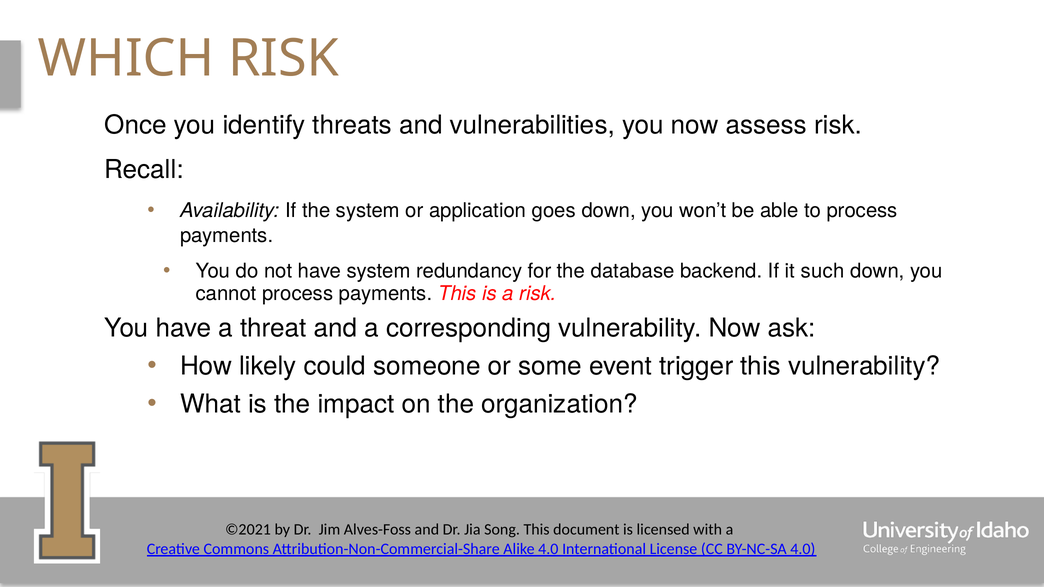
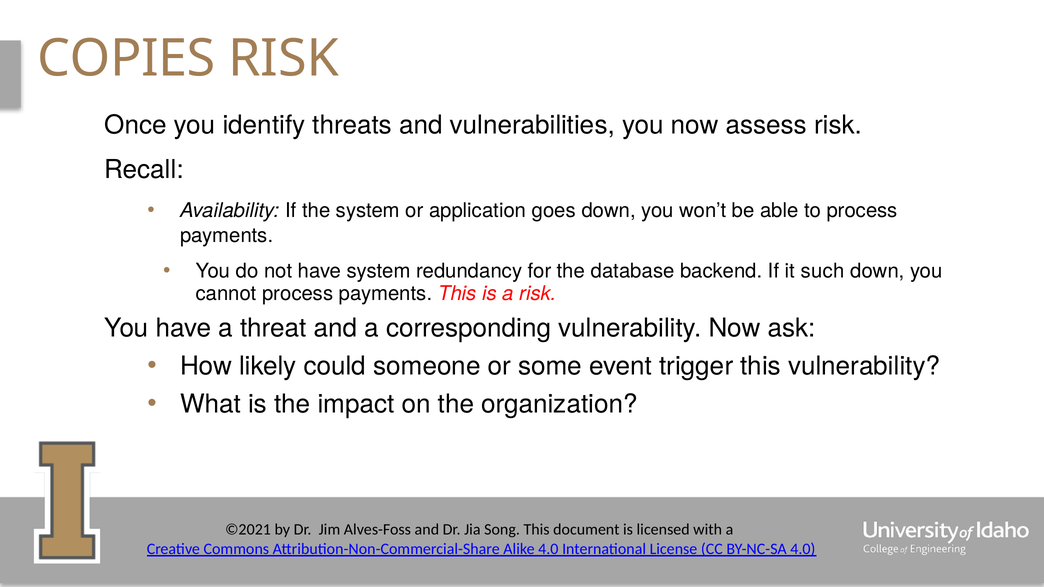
WHICH: WHICH -> COPIES
